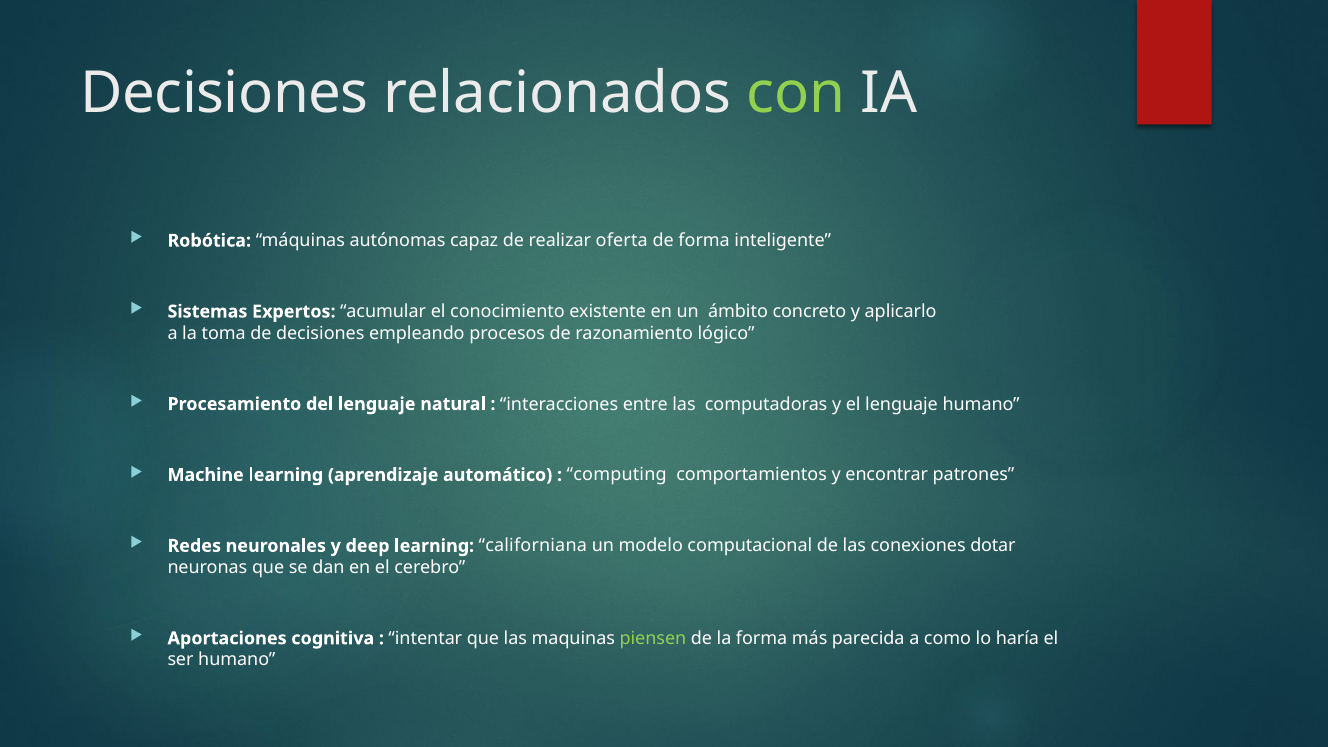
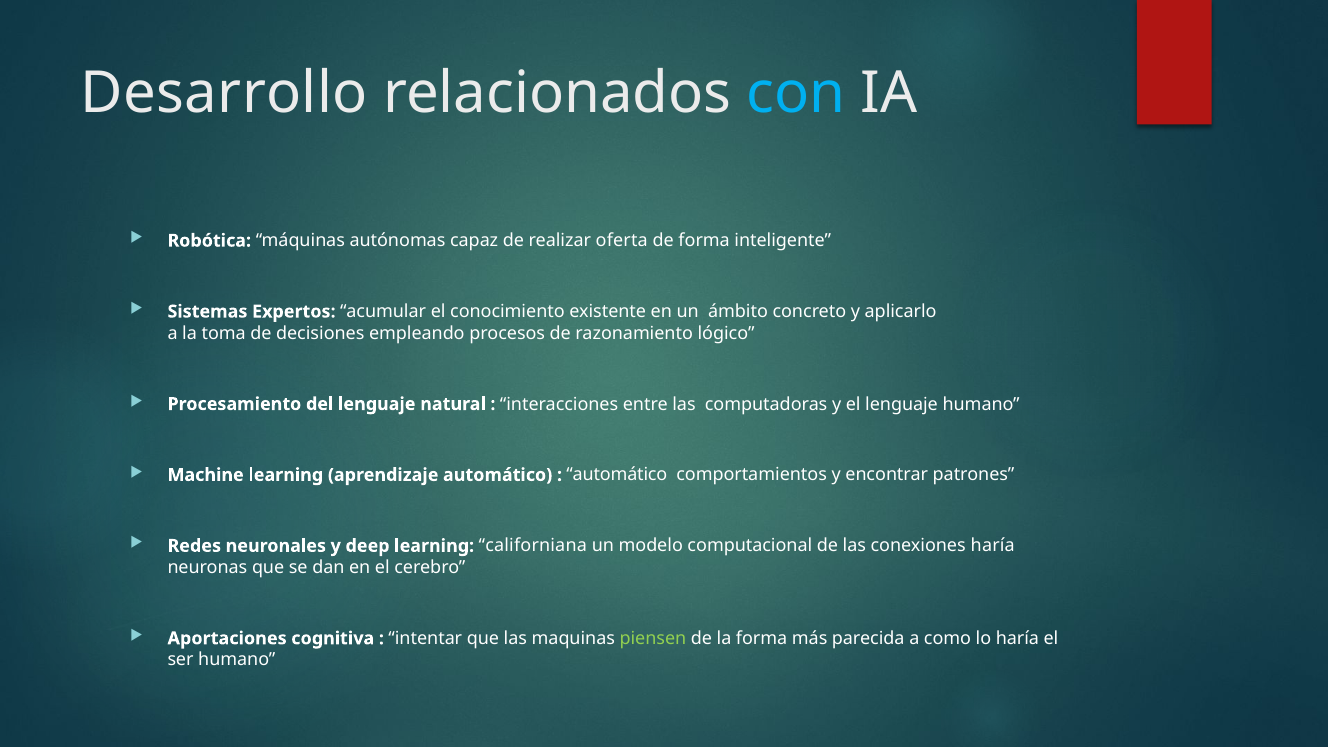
Decisiones at (225, 93): Decisiones -> Desarrollo
con colour: light green -> light blue
computing at (617, 475): computing -> automático
conexiones dotar: dotar -> haría
